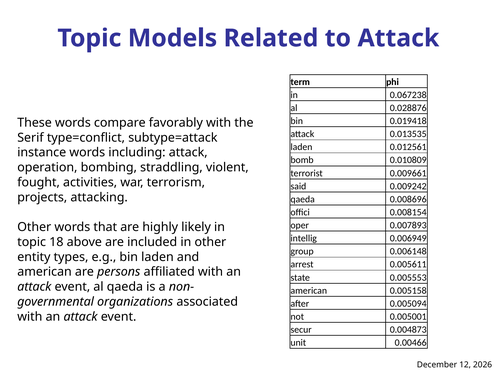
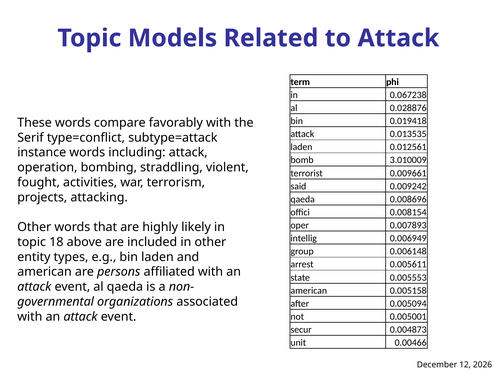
0.010809: 0.010809 -> 3.010009
